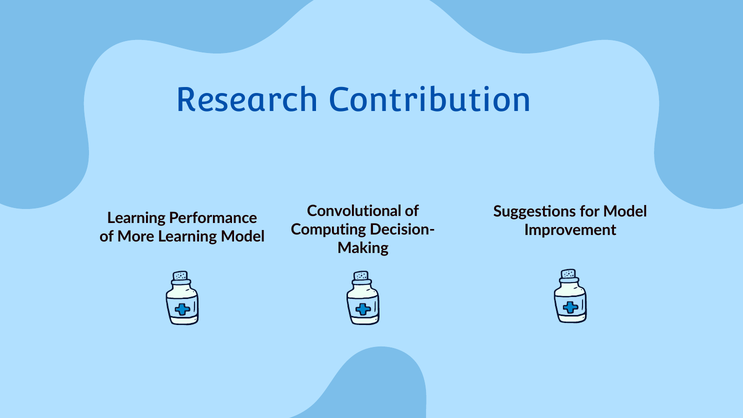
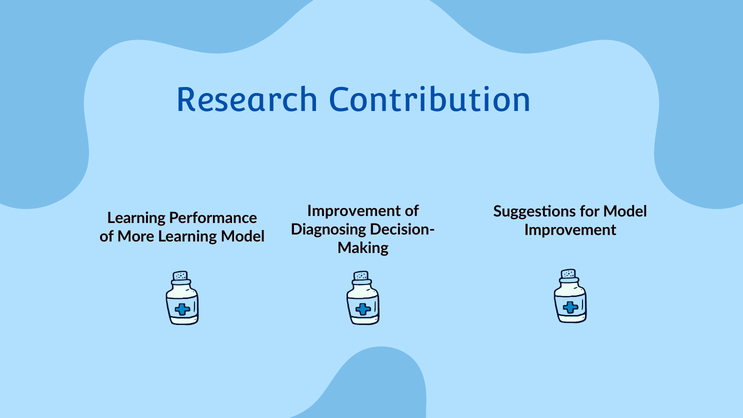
Convolutional at (354, 211): Convolutional -> Improvement
Computing: Computing -> Diagnosing
